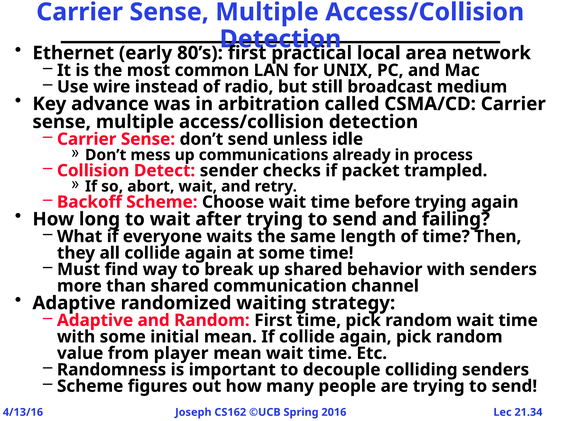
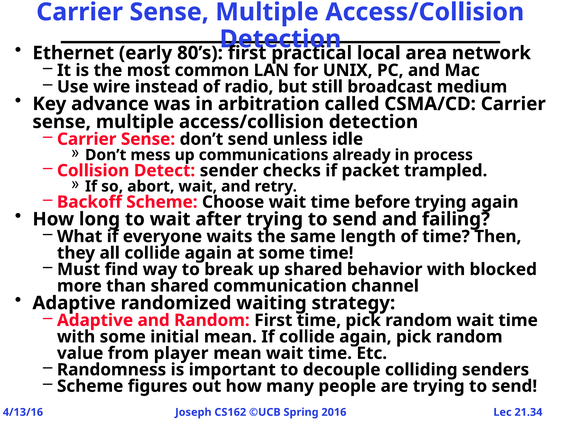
with senders: senders -> blocked
